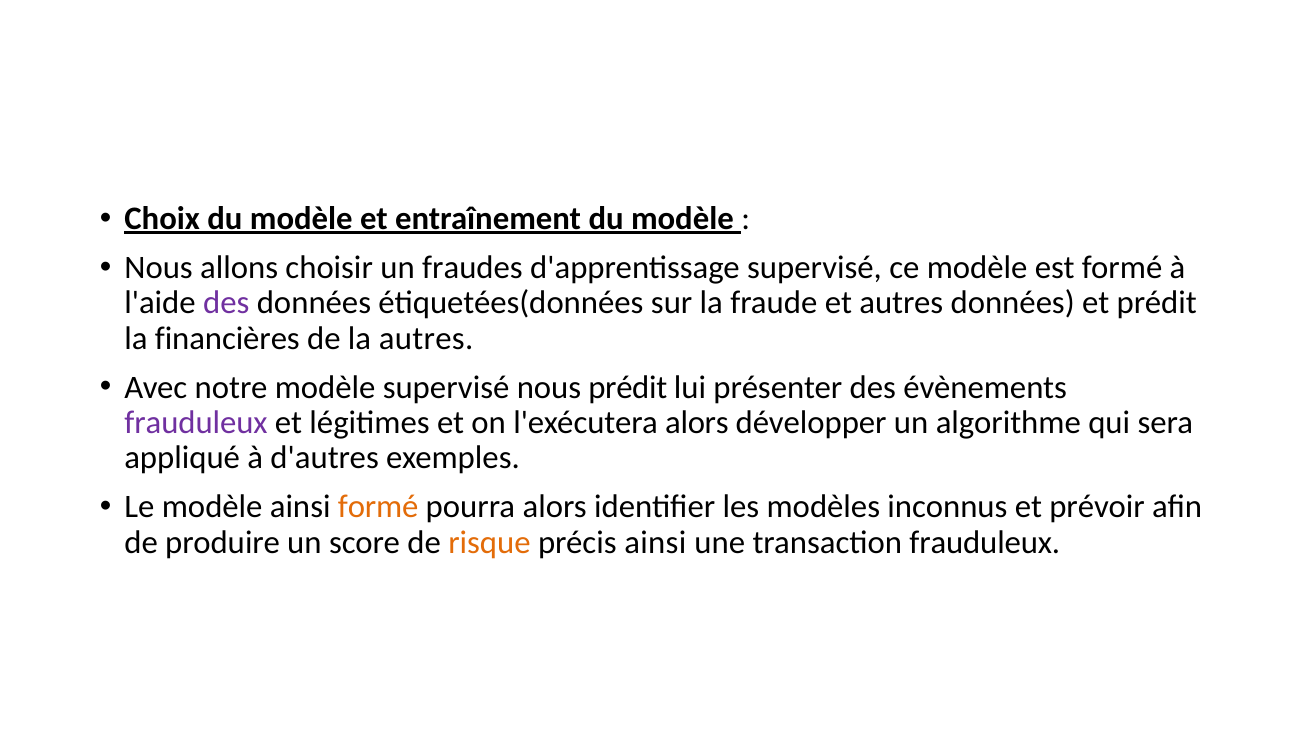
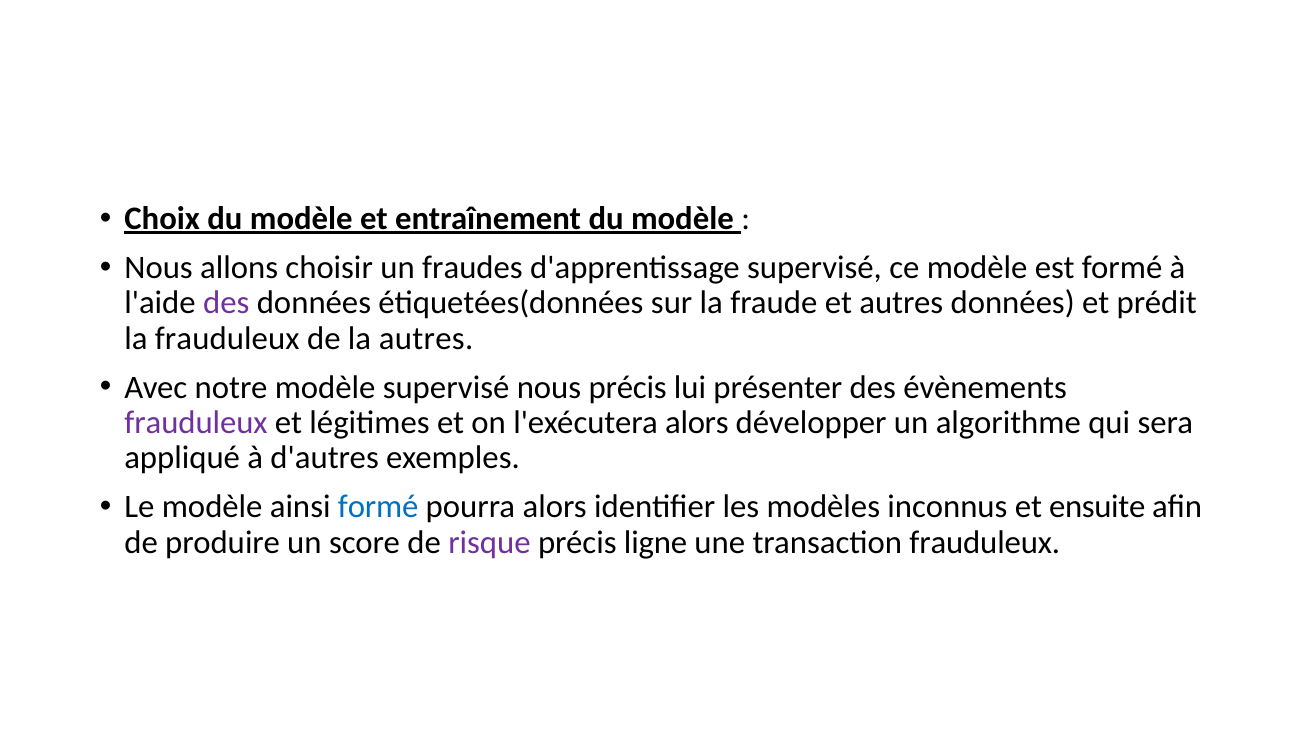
la financières: financières -> frauduleux
nous prédit: prédit -> précis
formé at (378, 507) colour: orange -> blue
prévoir: prévoir -> ensuite
risque colour: orange -> purple
précis ainsi: ainsi -> ligne
